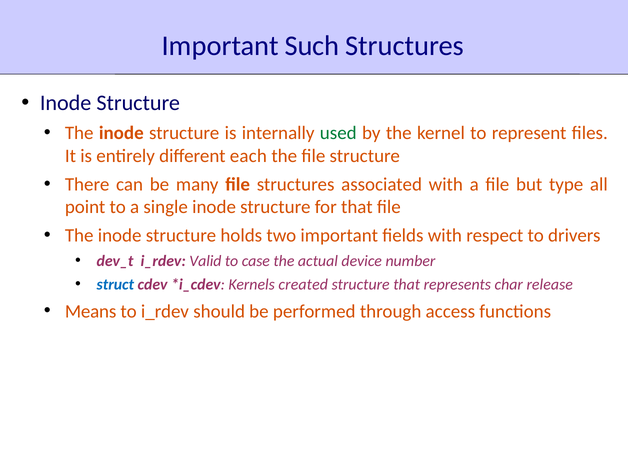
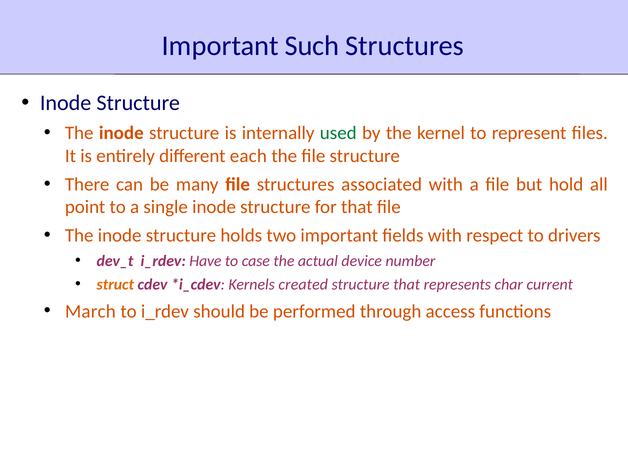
type: type -> hold
Valid: Valid -> Have
struct colour: blue -> orange
release: release -> current
Means: Means -> March
